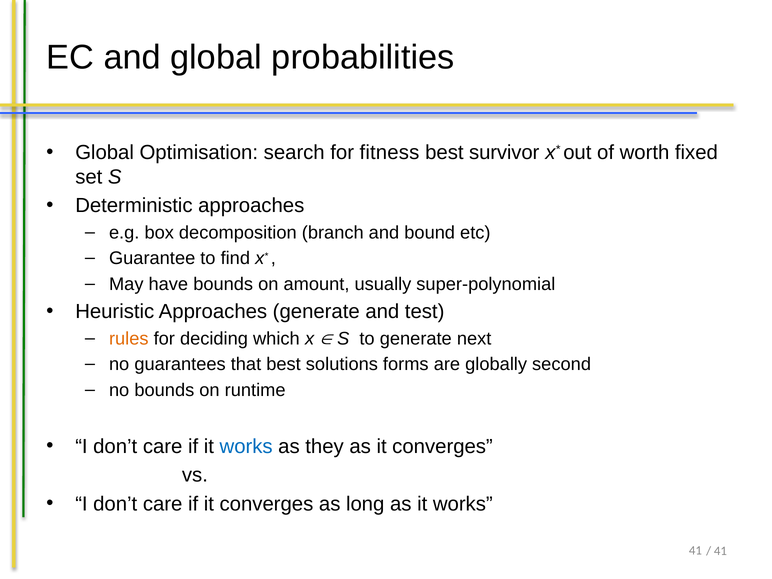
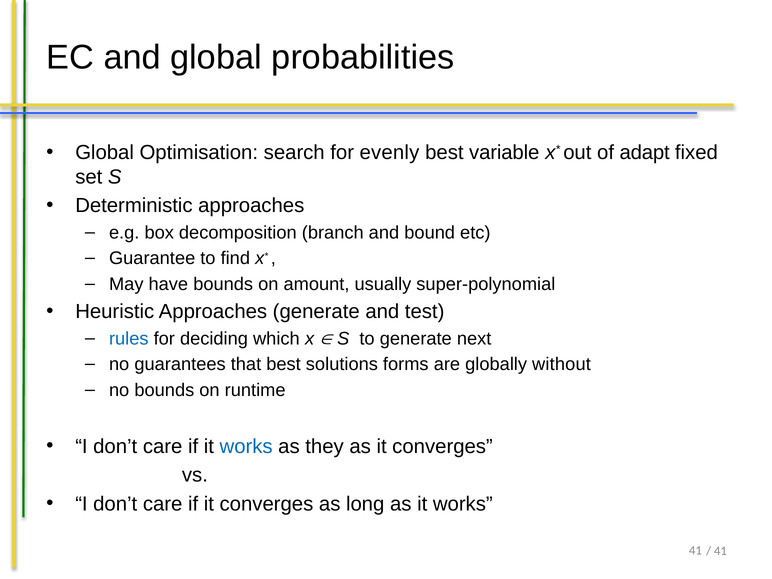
fitness: fitness -> evenly
survivor: survivor -> variable
worth: worth -> adapt
rules colour: orange -> blue
second: second -> without
